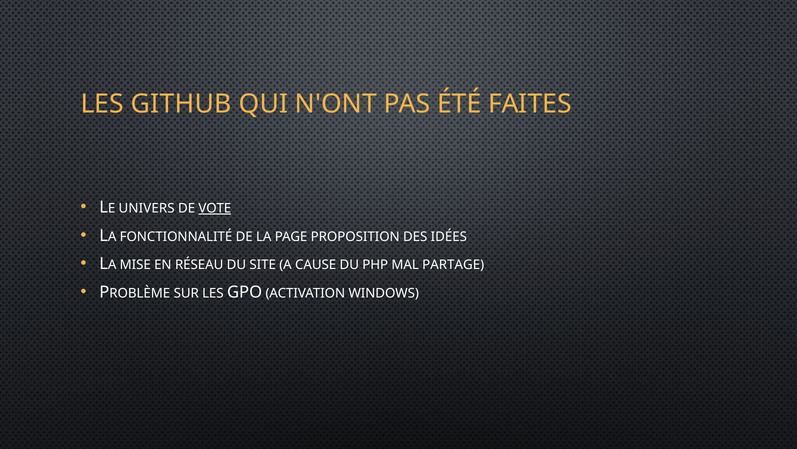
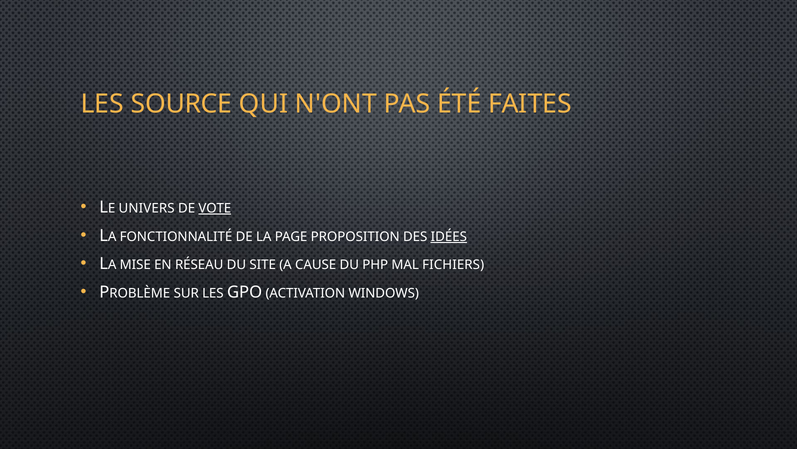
GITHUB: GITHUB -> SOURCE
IDÉES underline: none -> present
PARTAGE: PARTAGE -> FICHIERS
